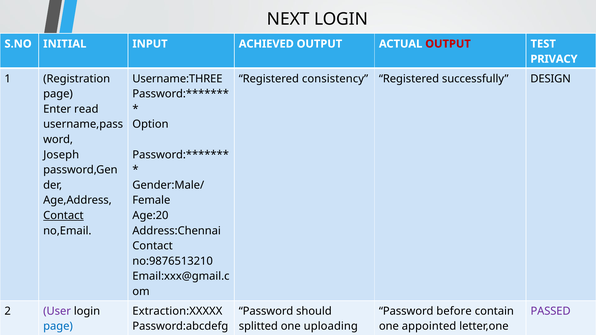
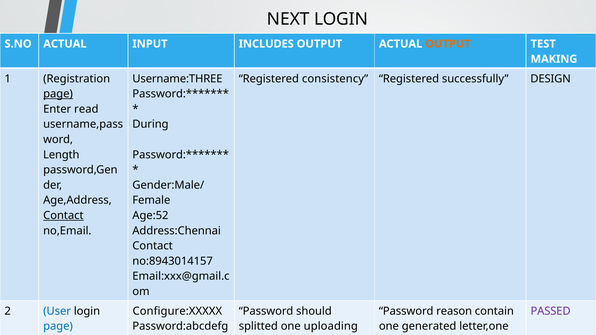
S.NO INITIAL: INITIAL -> ACTUAL
ACHIEVED: ACHIEVED -> INCLUDES
OUTPUT at (448, 44) colour: red -> orange
PRIVACY: PRIVACY -> MAKING
page at (58, 94) underline: none -> present
Option: Option -> During
Joseph at (61, 155): Joseph -> Length
Age:20: Age:20 -> Age:52
no:9876513210: no:9876513210 -> no:8943014157
User colour: purple -> blue
Extraction:XXXXX: Extraction:XXXXX -> Configure:XXXXX
before: before -> reason
appointed: appointed -> generated
